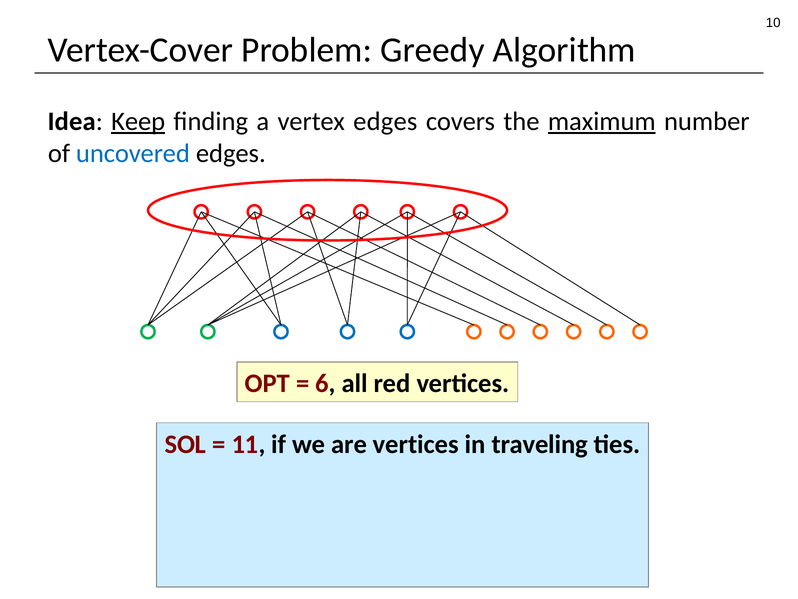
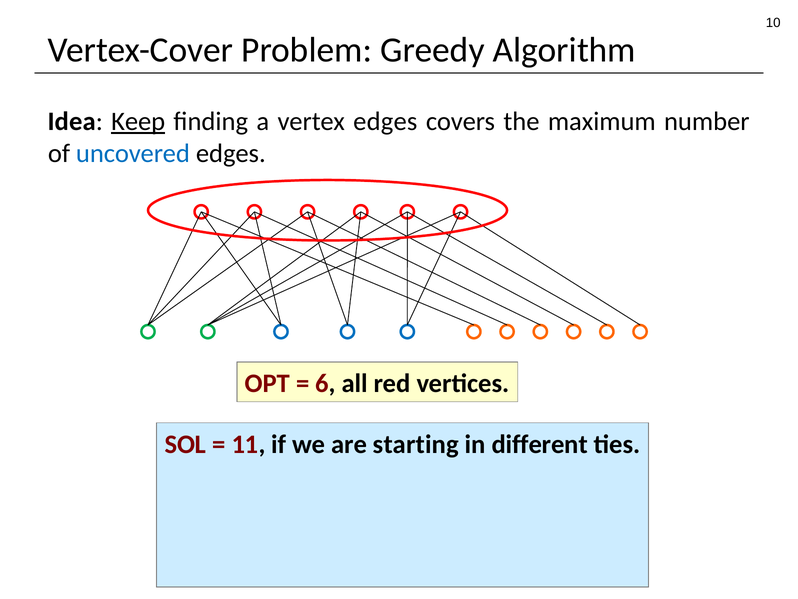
maximum underline: present -> none
are vertices: vertices -> starting
traveling: traveling -> different
